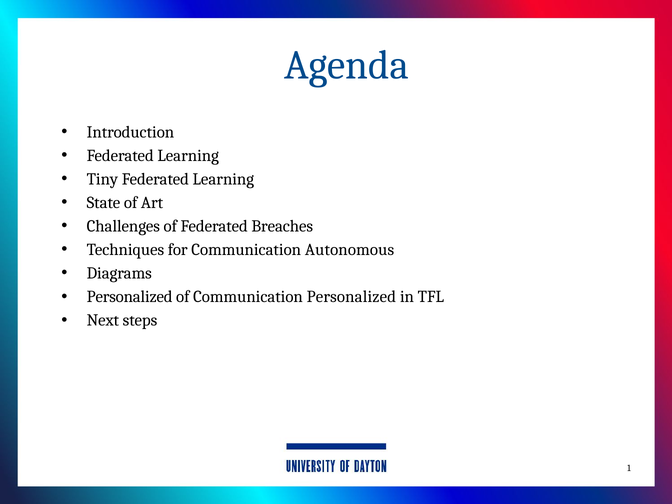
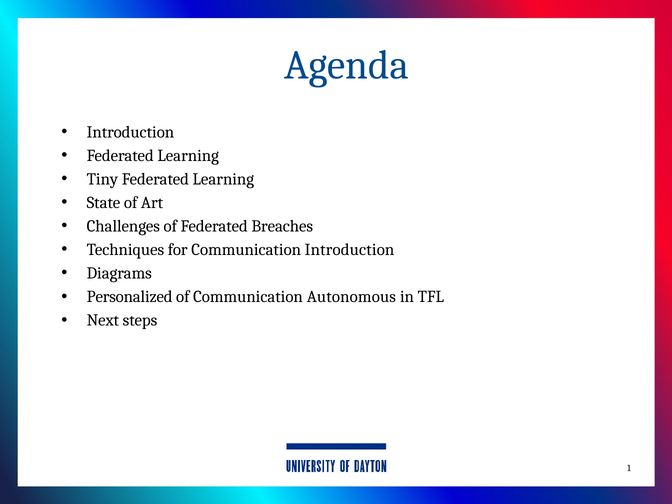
Communication Autonomous: Autonomous -> Introduction
Communication Personalized: Personalized -> Autonomous
